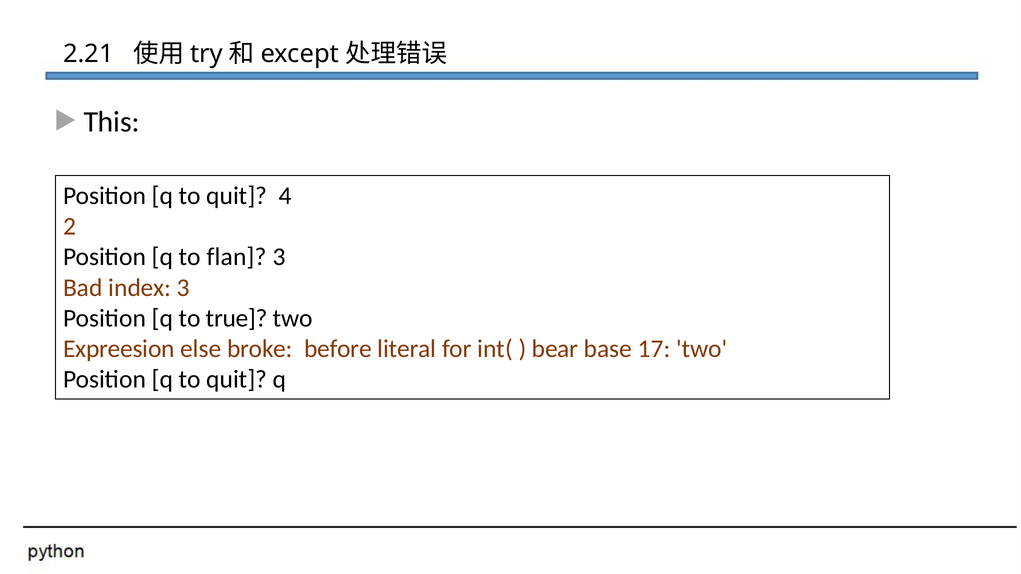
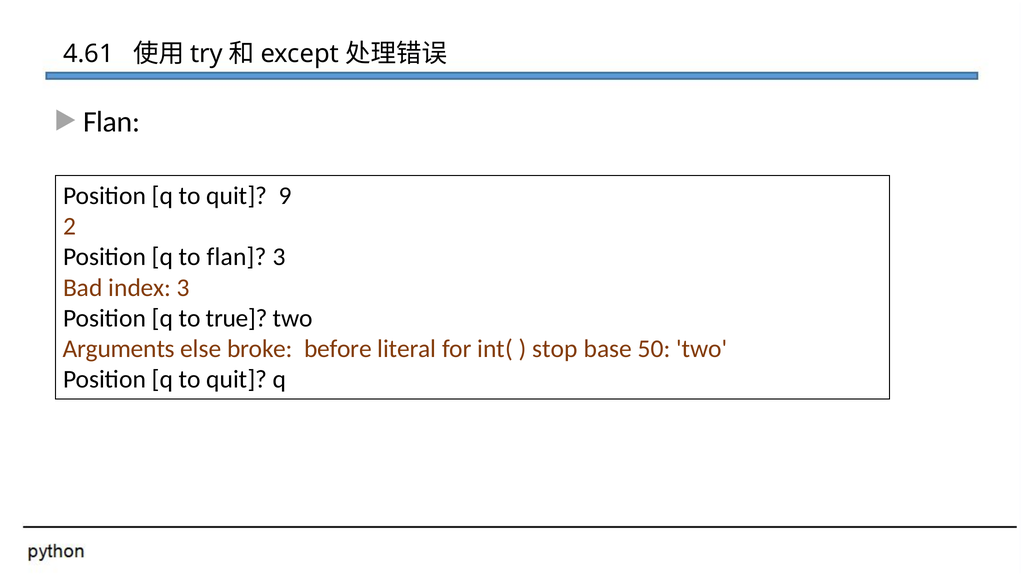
2.21: 2.21 -> 4.61
This at (112, 122): This -> Flan
4: 4 -> 9
Expreesion: Expreesion -> Arguments
bear: bear -> stop
17: 17 -> 50
